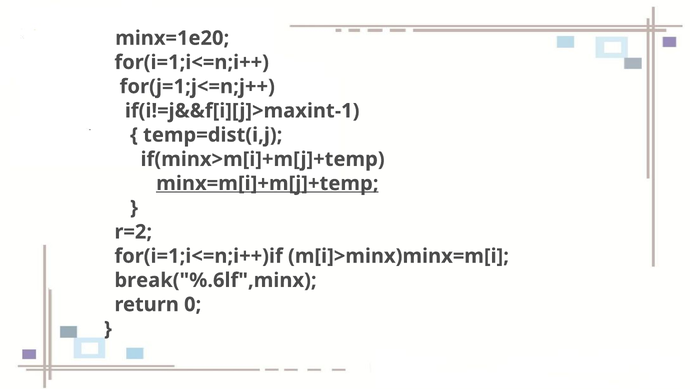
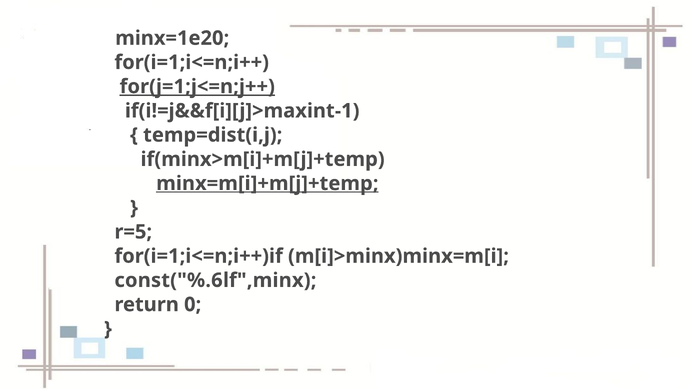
for(j=1;j<=n;j++ underline: none -> present
r=2: r=2 -> r=5
break("%.6lf",minx: break("%.6lf",minx -> const("%.6lf",minx
